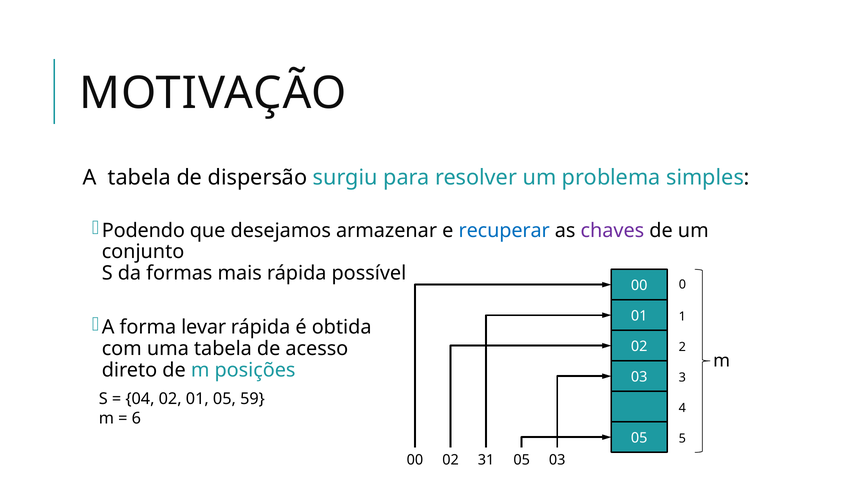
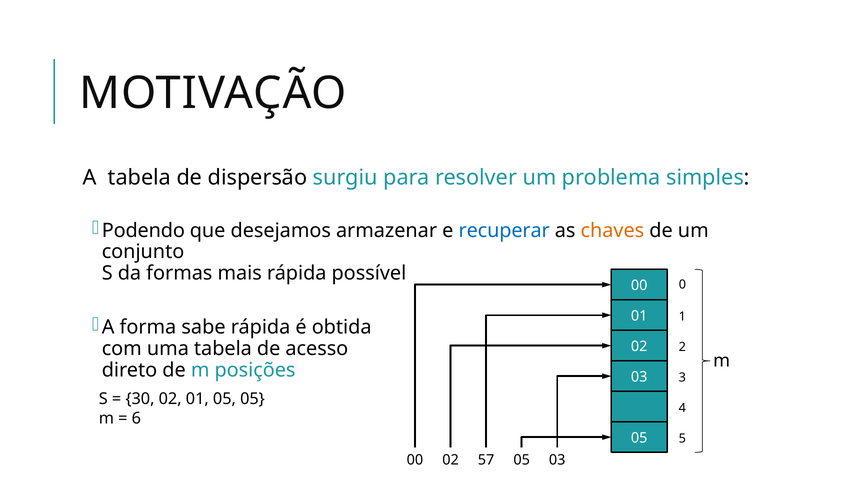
chaves colour: purple -> orange
levar: levar -> sabe
04: 04 -> 30
05 59: 59 -> 05
31: 31 -> 57
